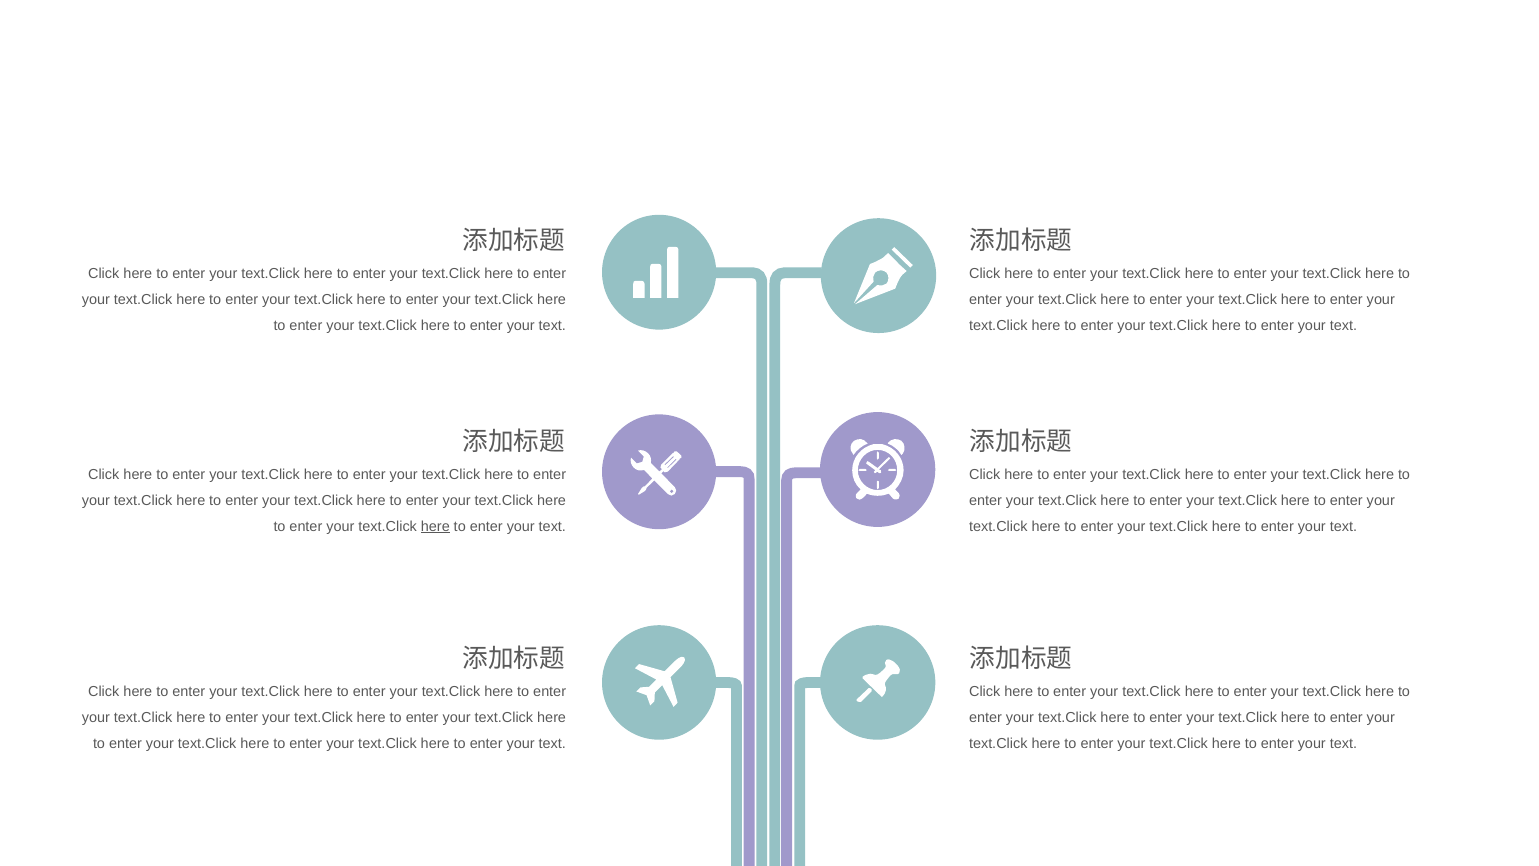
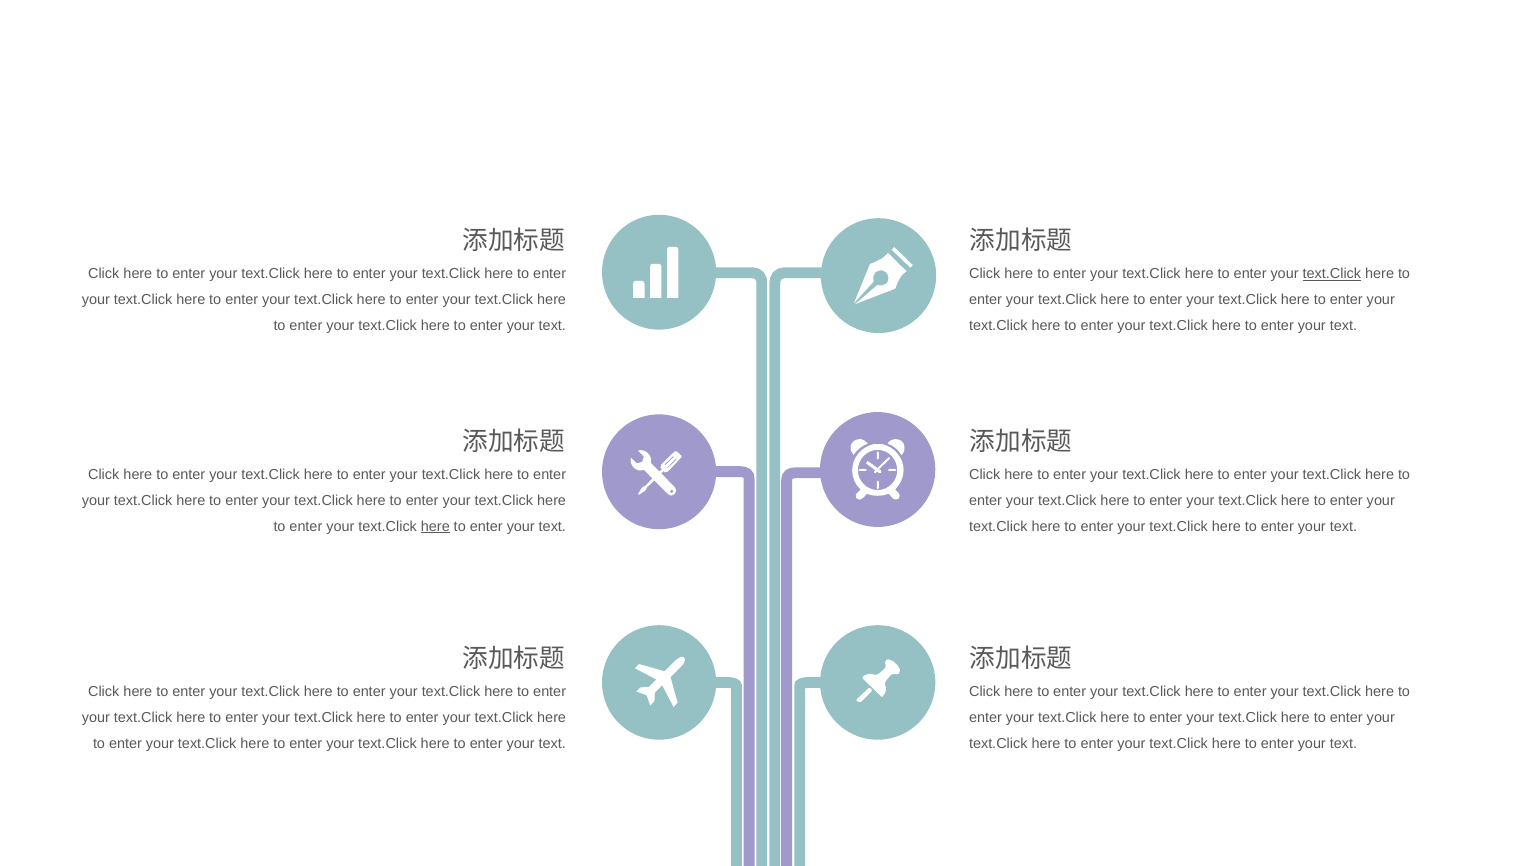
text.Click at (1332, 274) underline: none -> present
